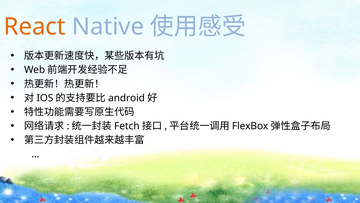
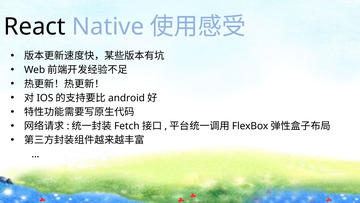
React colour: orange -> black
